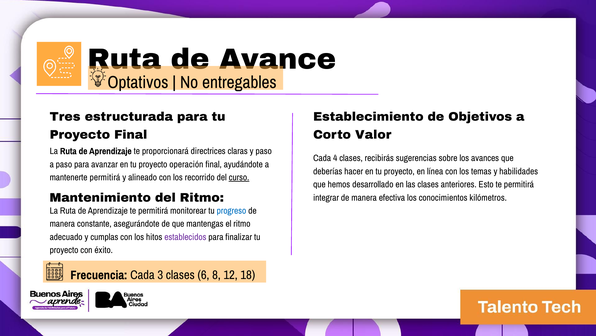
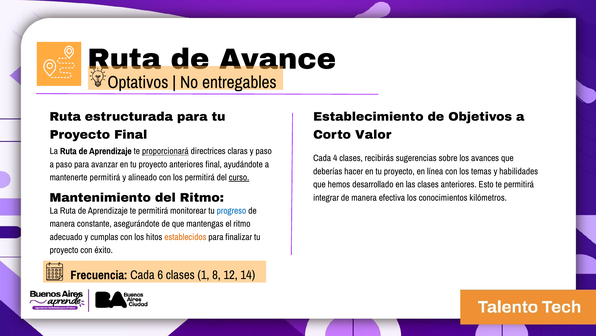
Tres at (65, 117): Tres -> Ruta
proporcionará underline: none -> present
proyecto operación: operación -> anteriores
los recorrido: recorrido -> permitirá
establecidos colour: purple -> orange
3: 3 -> 6
6: 6 -> 1
18: 18 -> 14
